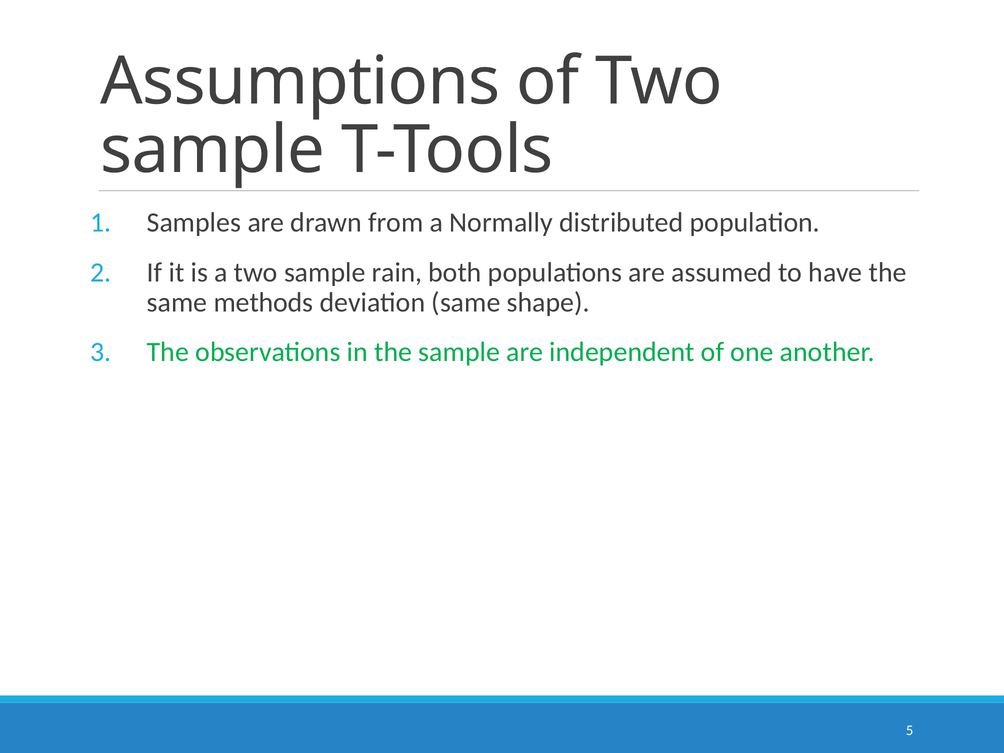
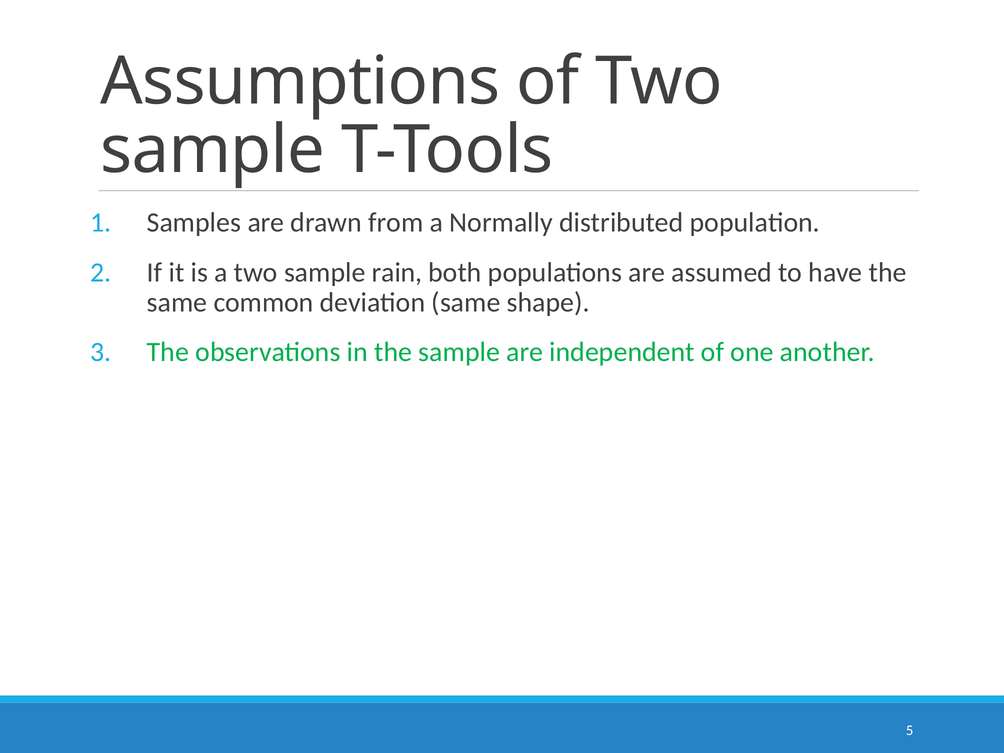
methods: methods -> common
